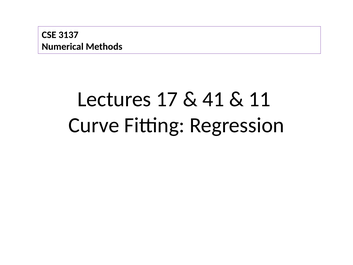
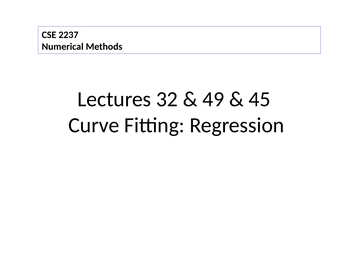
3137: 3137 -> 2237
17: 17 -> 32
41: 41 -> 49
11: 11 -> 45
